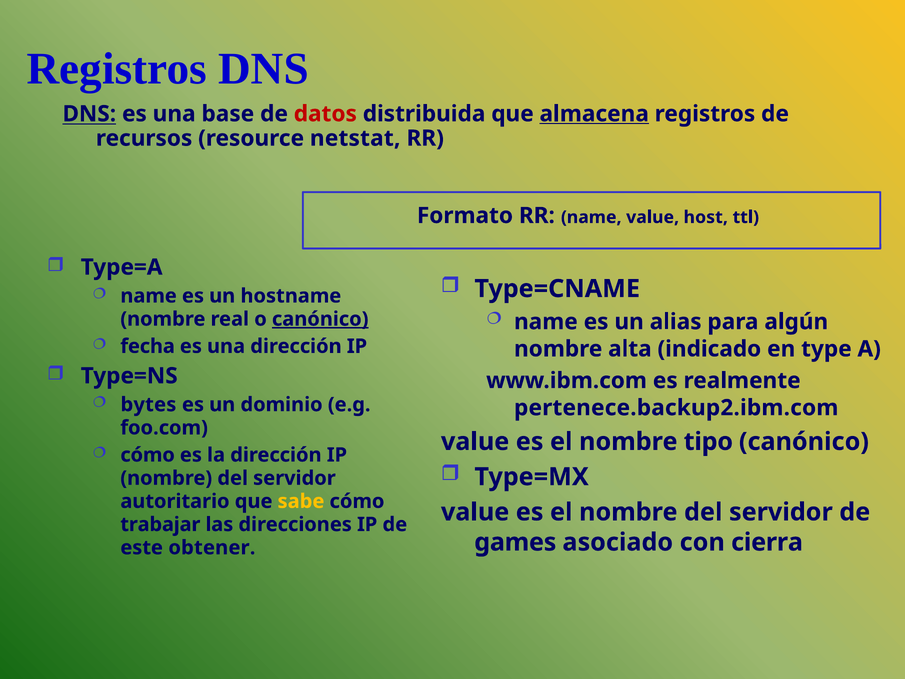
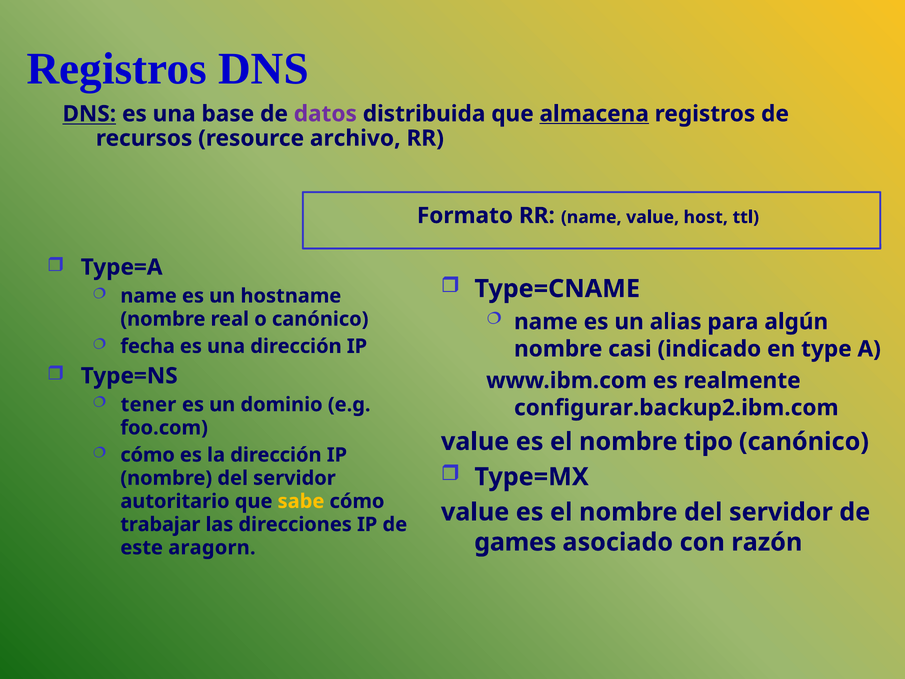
datos colour: red -> purple
netstat: netstat -> archivo
canónico at (320, 319) underline: present -> none
alta: alta -> casi
bytes: bytes -> tener
pertenece.backup2.ibm.com: pertenece.backup2.ibm.com -> configurar.backup2.ibm.com
cierra: cierra -> razón
obtener: obtener -> aragorn
